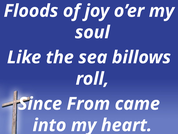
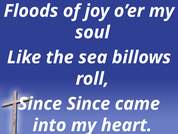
Since From: From -> Since
